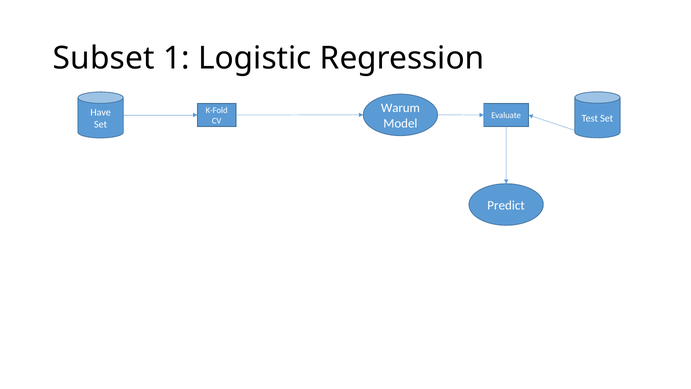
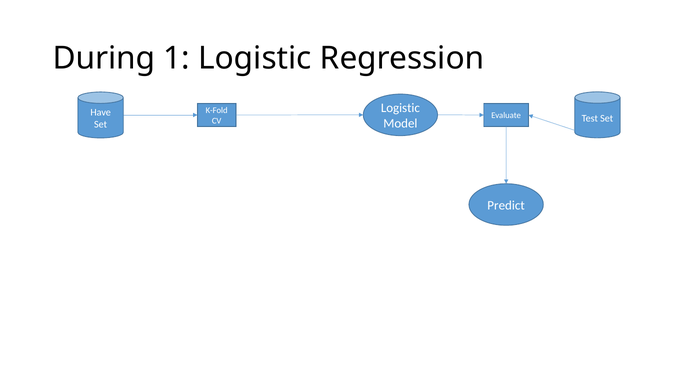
Subset: Subset -> During
Warum at (400, 108): Warum -> Logistic
